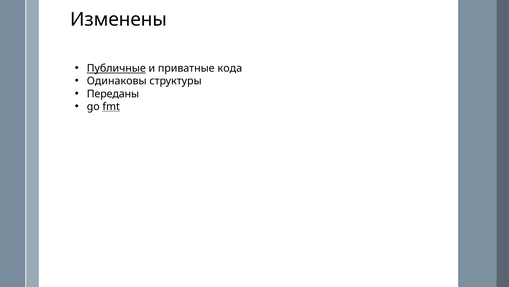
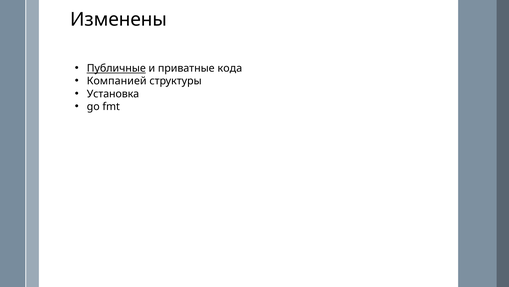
Одинаковы: Одинаковы -> Компанией
Переданы: Переданы -> Установка
fmt underline: present -> none
